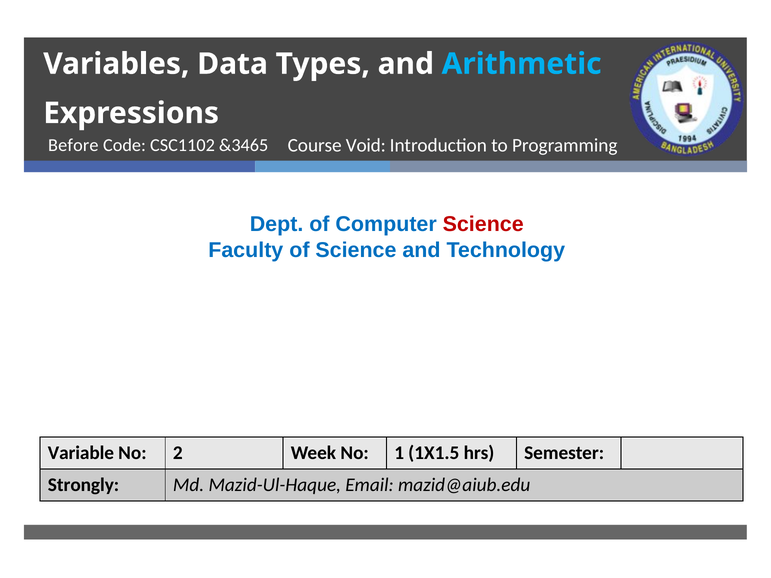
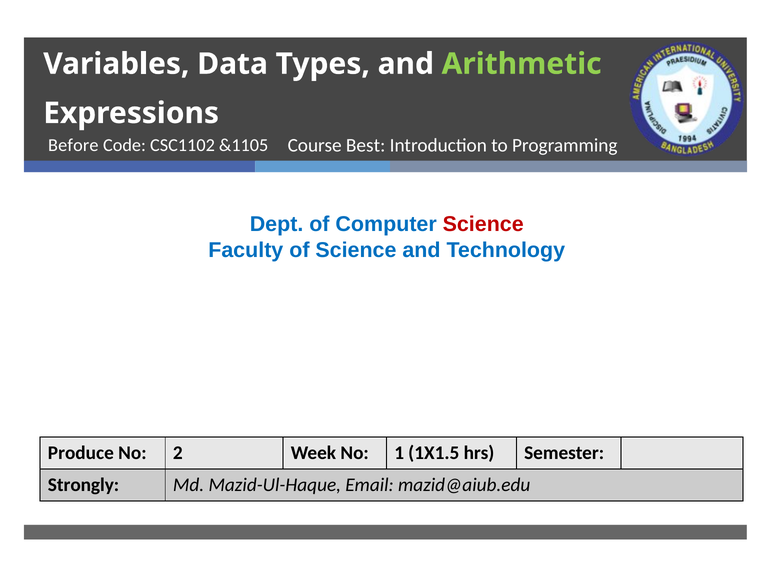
Arithmetic colour: light blue -> light green
Void: Void -> Best
&3465: &3465 -> &1105
Variable: Variable -> Produce
